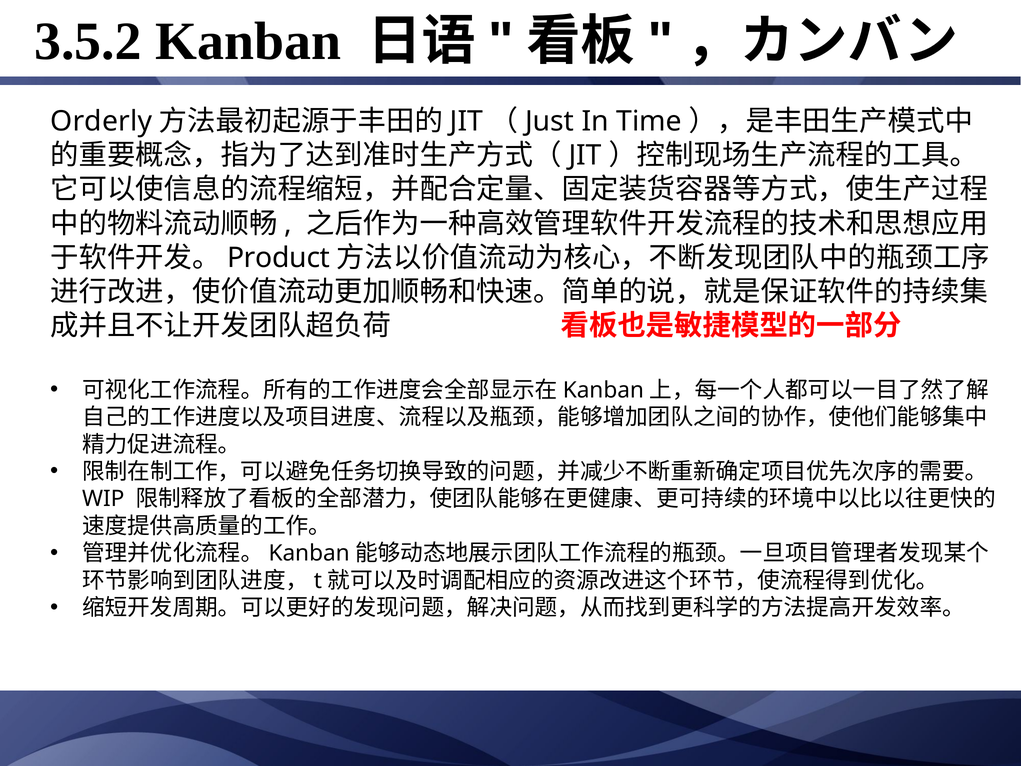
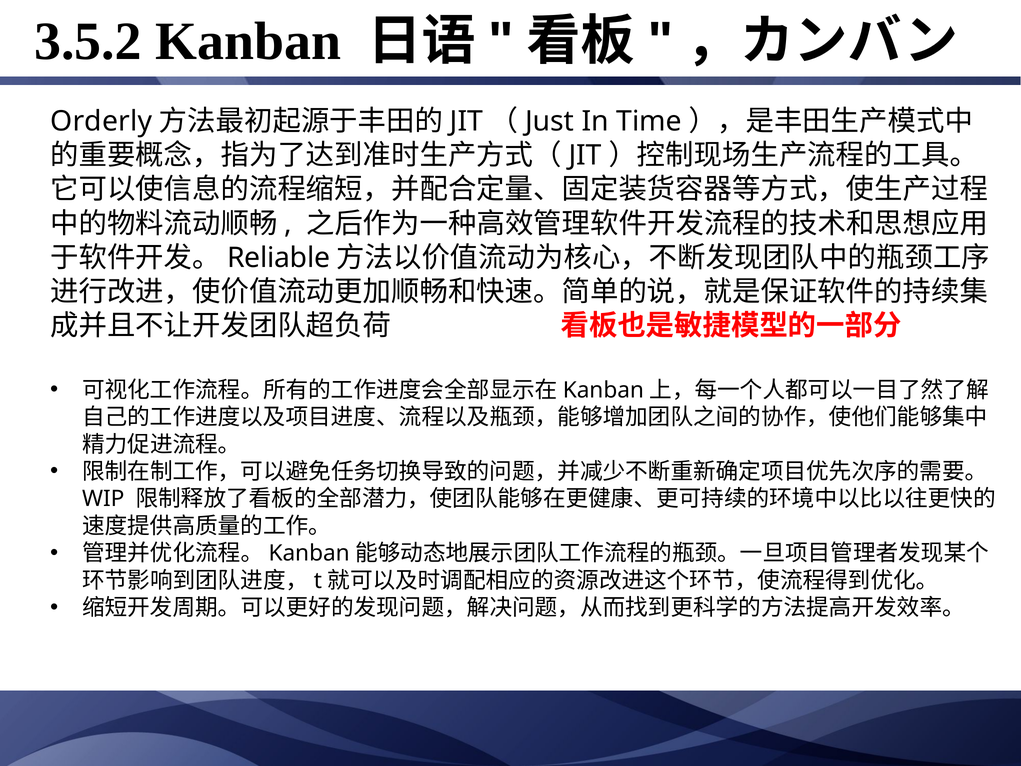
Product: Product -> Reliable
